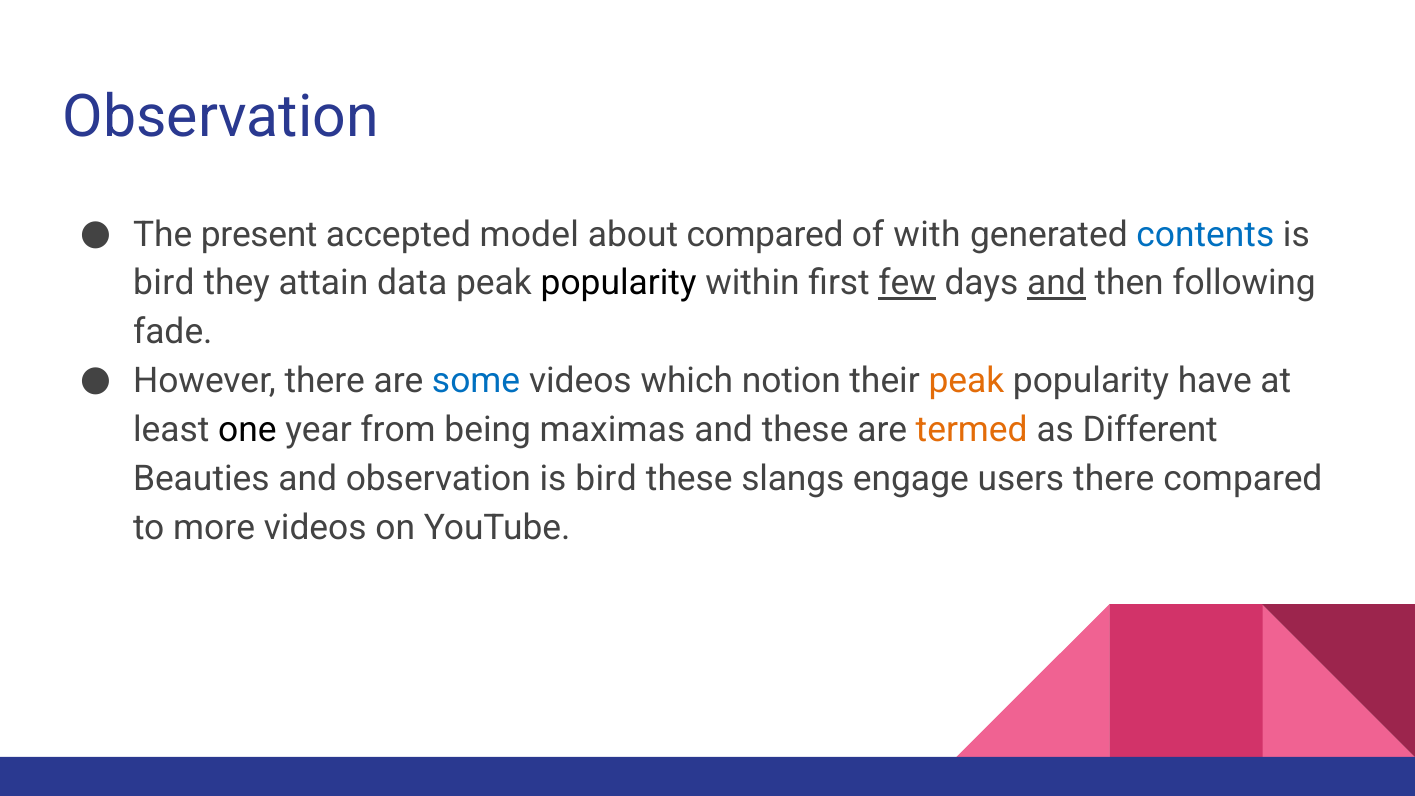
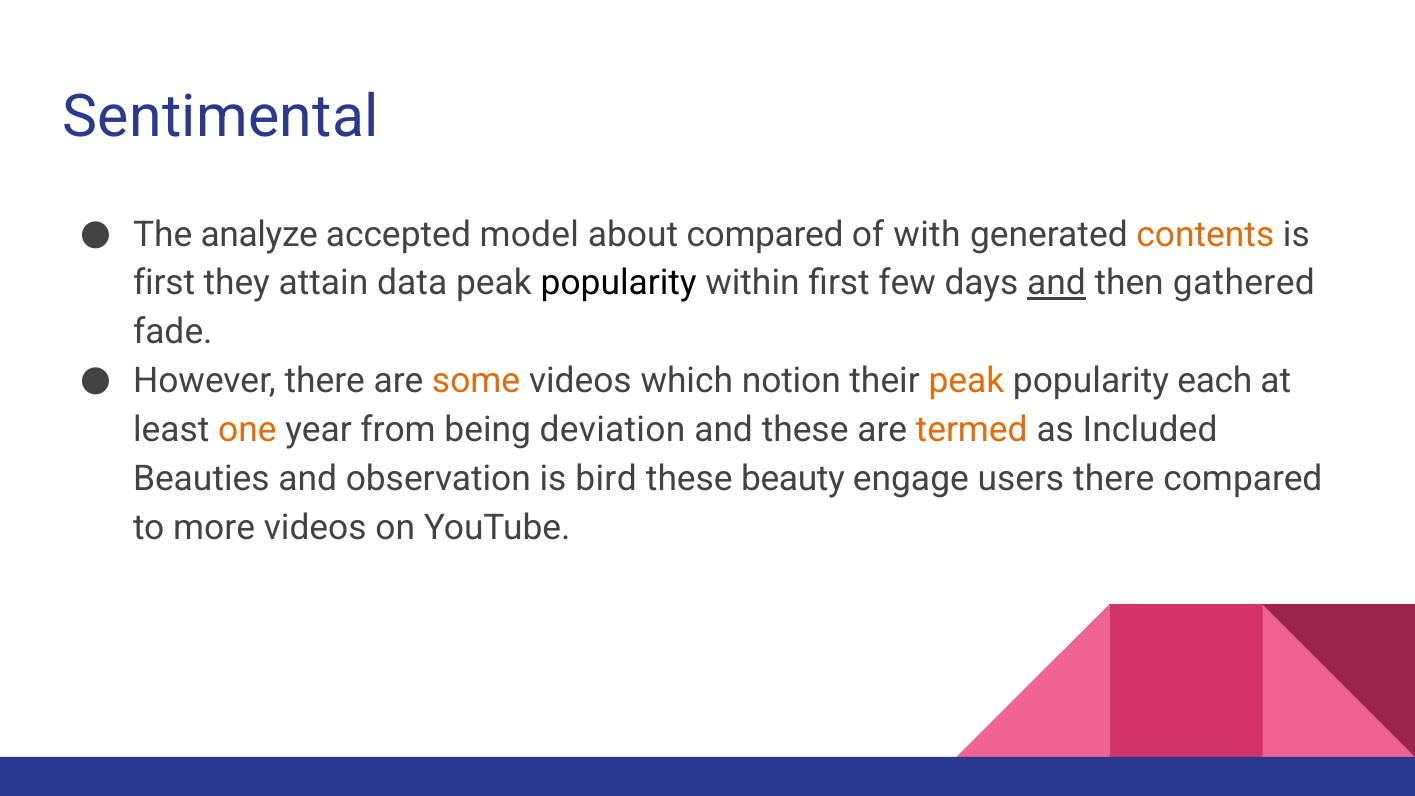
Observation at (221, 117): Observation -> Sentimental
present: present -> analyze
contents colour: blue -> orange
bird at (164, 283): bird -> first
few underline: present -> none
following: following -> gathered
some colour: blue -> orange
have: have -> each
one colour: black -> orange
maximas: maximas -> deviation
Different: Different -> Included
slangs: slangs -> beauty
